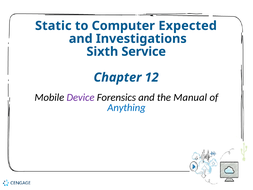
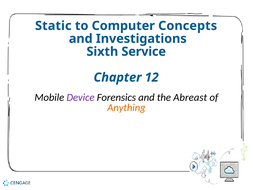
Expected: Expected -> Concepts
Manual: Manual -> Abreast
Anything colour: blue -> orange
